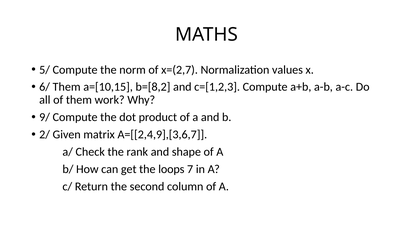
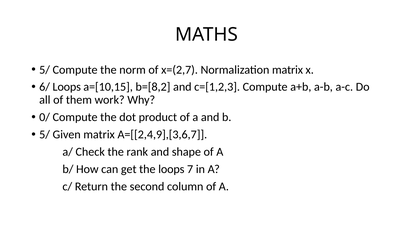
Normalization values: values -> matrix
6/ Them: Them -> Loops
9/: 9/ -> 0/
2/ at (45, 135): 2/ -> 5/
